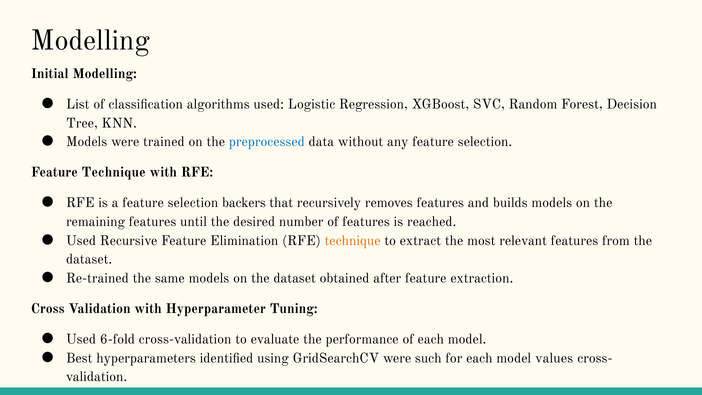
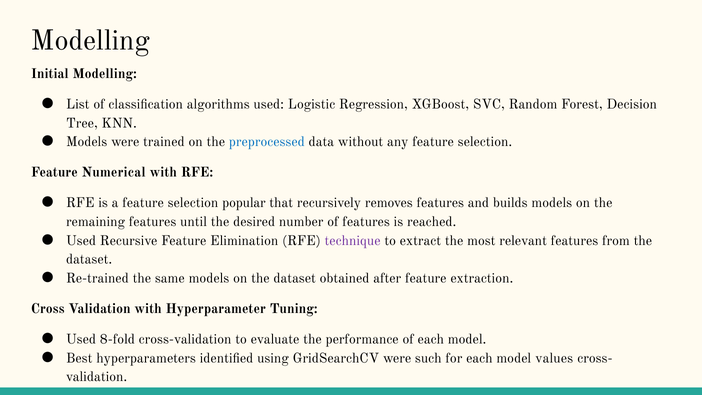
Feature Technique: Technique -> Numerical
backers: backers -> popular
technique at (353, 240) colour: orange -> purple
6-fold: 6-fold -> 8-fold
